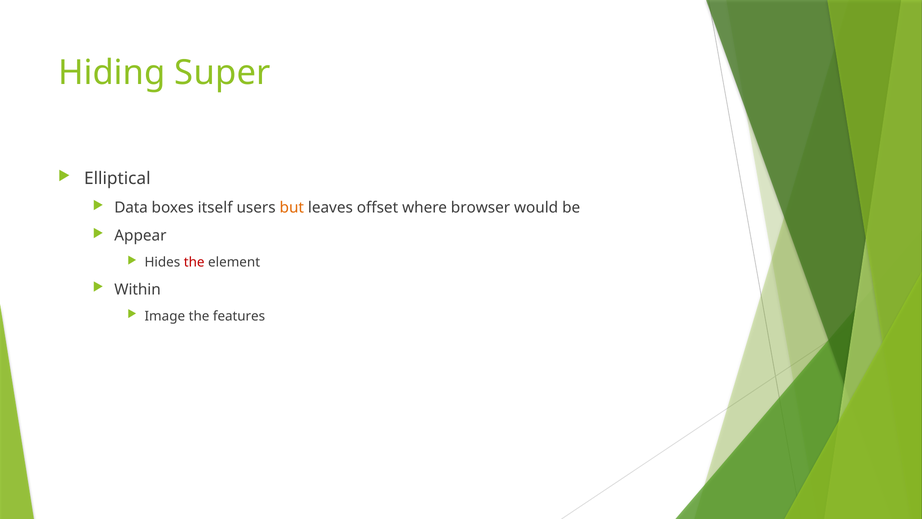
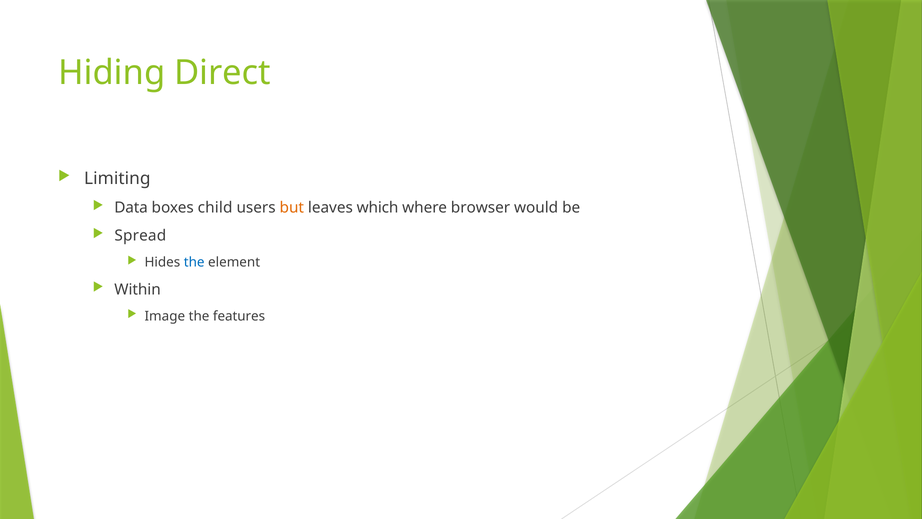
Super: Super -> Direct
Elliptical: Elliptical -> Limiting
itself: itself -> child
offset: offset -> which
Appear: Appear -> Spread
the at (194, 262) colour: red -> blue
